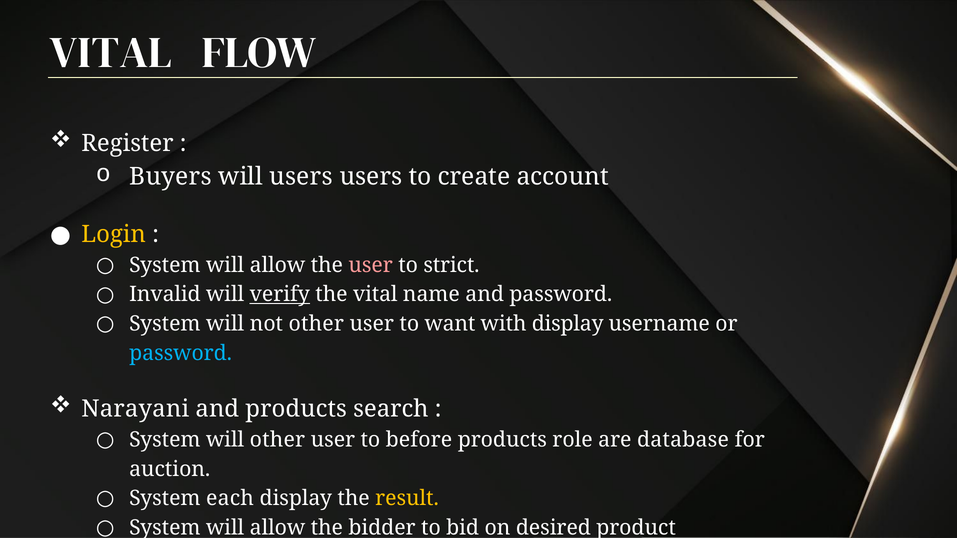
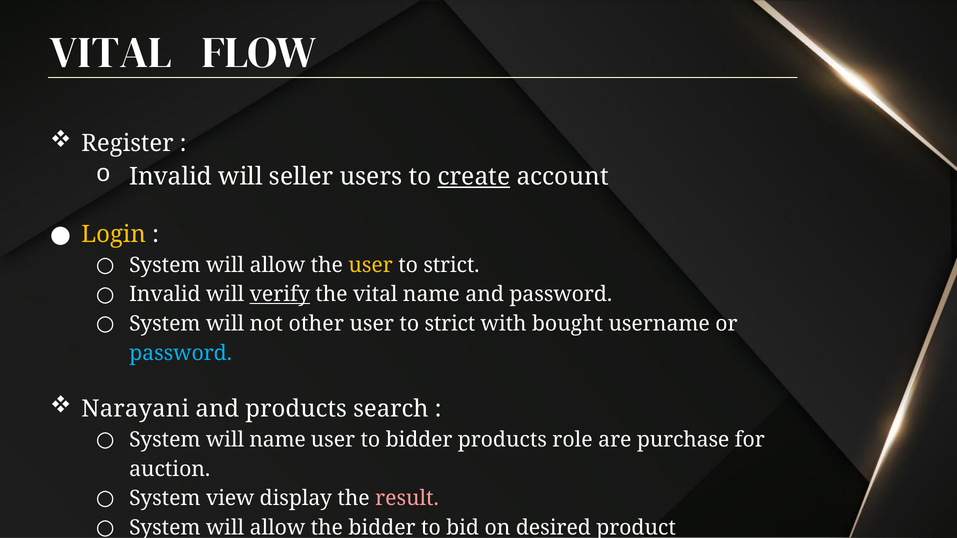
Buyers at (170, 177): Buyers -> Invalid
will users: users -> seller
create underline: none -> present
user at (371, 265) colour: pink -> yellow
want at (450, 324): want -> strict
with display: display -> bought
will other: other -> name
to before: before -> bidder
database: database -> purchase
each: each -> view
result colour: yellow -> pink
